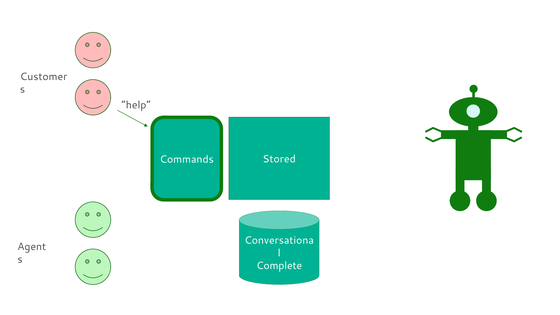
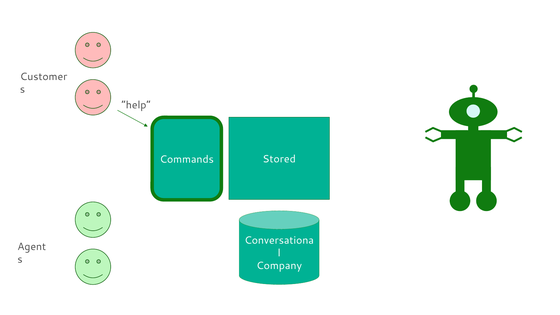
Complete: Complete -> Company
